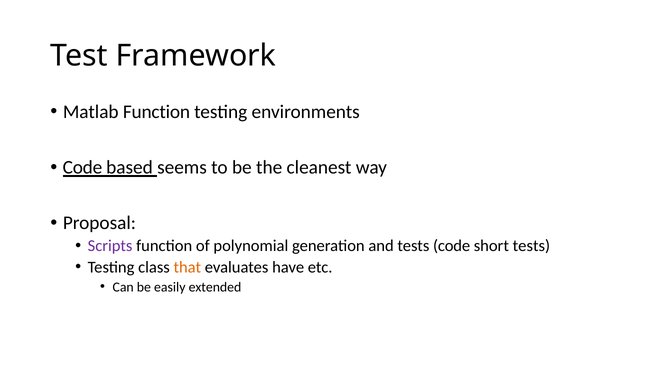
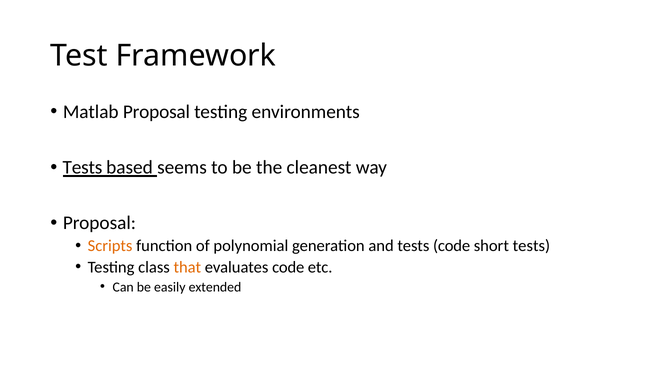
Matlab Function: Function -> Proposal
Code at (82, 168): Code -> Tests
Scripts colour: purple -> orange
evaluates have: have -> code
